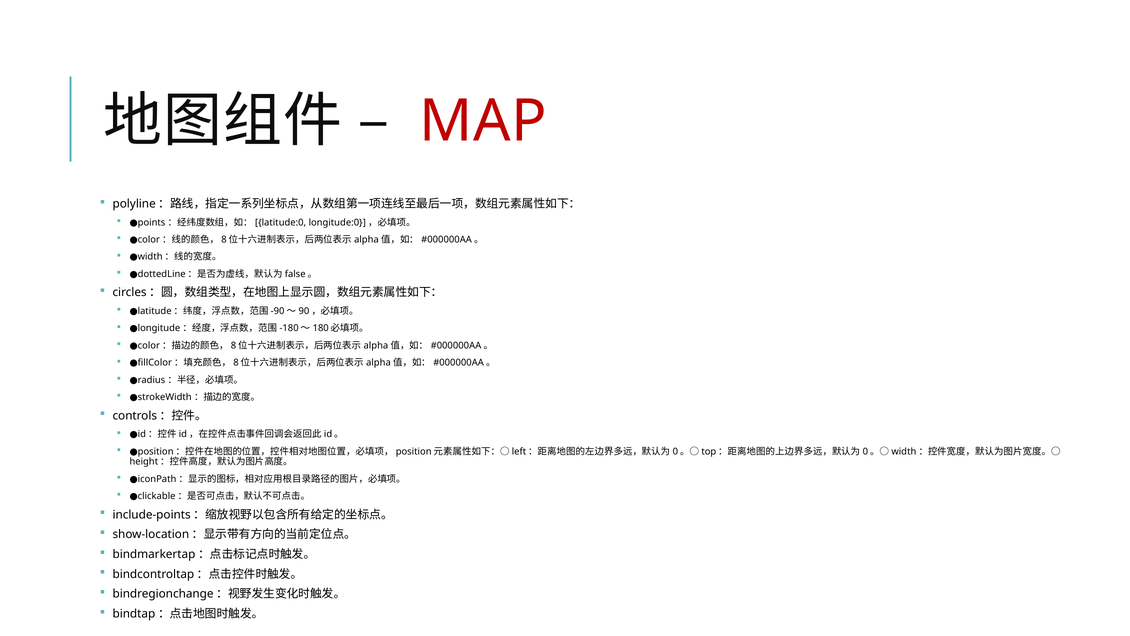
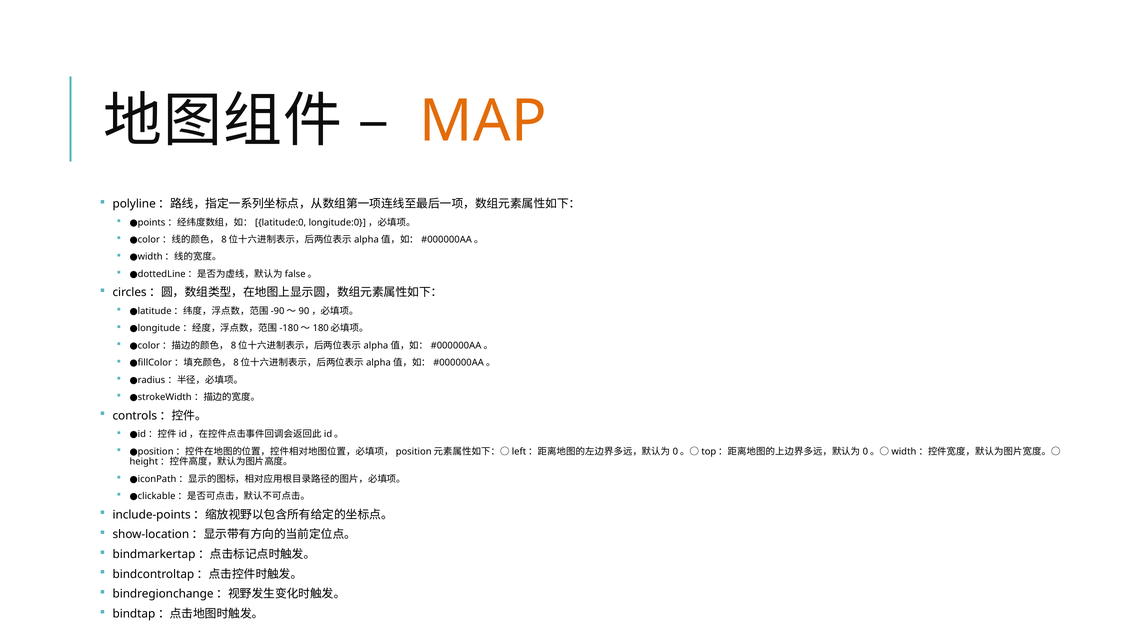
MAP colour: red -> orange
